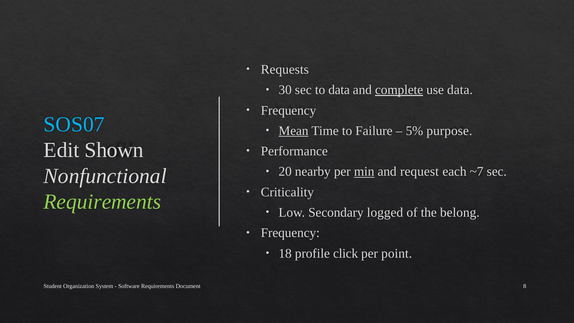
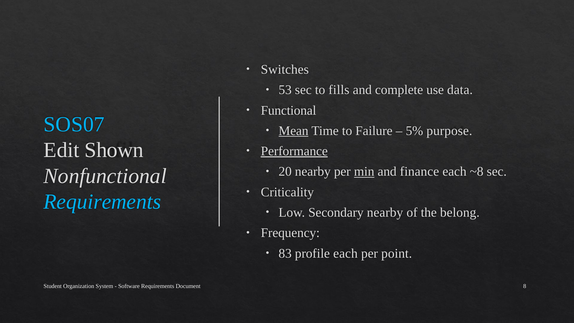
Requests: Requests -> Switches
30: 30 -> 53
to data: data -> fills
complete underline: present -> none
Frequency at (288, 110): Frequency -> Functional
Performance underline: none -> present
request: request -> finance
~7: ~7 -> ~8
Requirements at (102, 202) colour: light green -> light blue
Secondary logged: logged -> nearby
18: 18 -> 83
profile click: click -> each
